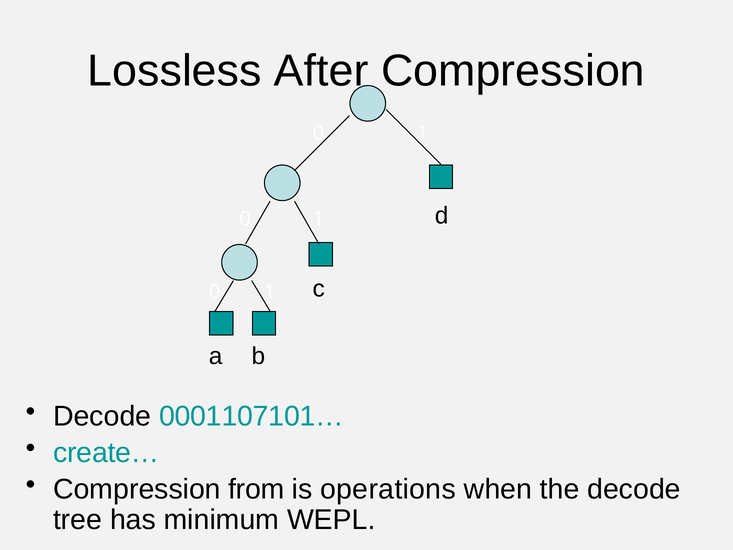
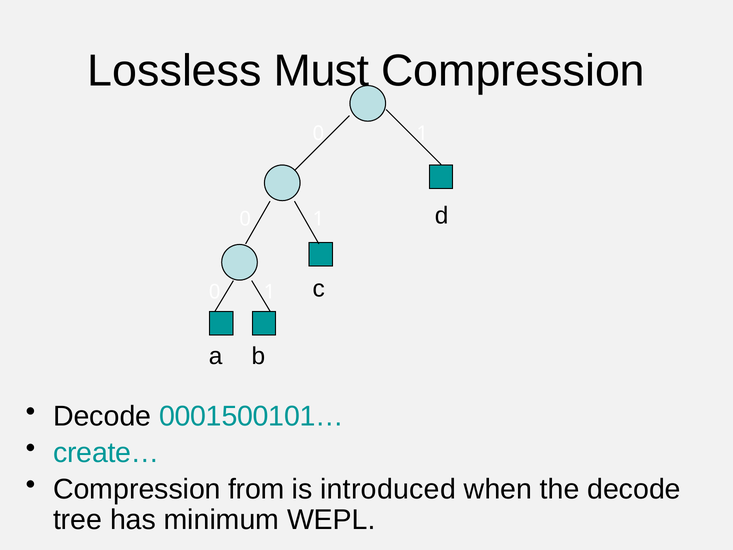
After: After -> Must
0001107101…: 0001107101… -> 0001500101…
operations: operations -> introduced
